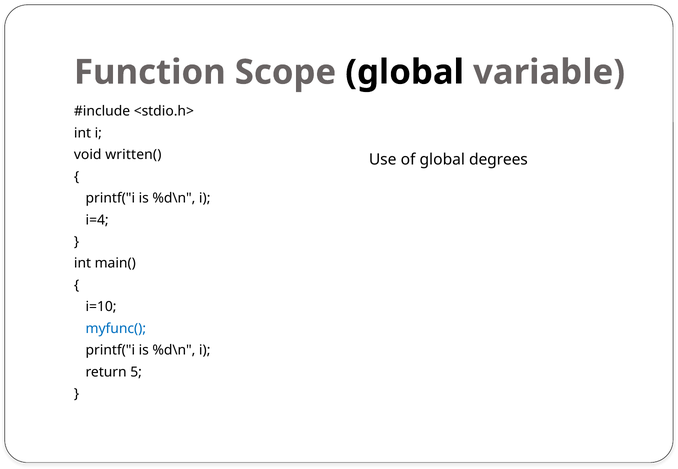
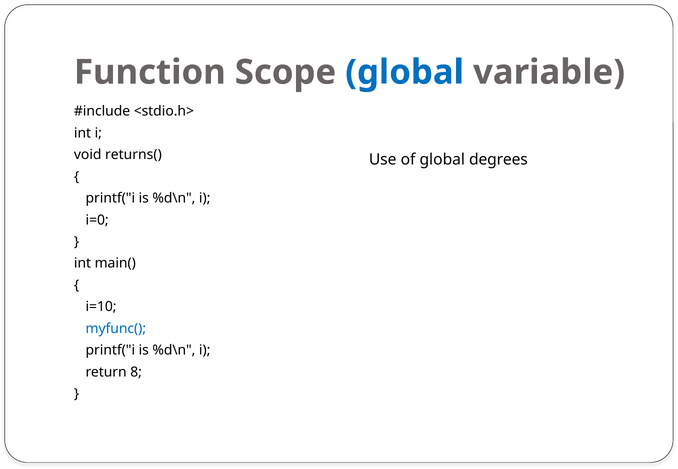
global at (405, 72) colour: black -> blue
written(: written( -> returns(
i=4: i=4 -> i=0
5: 5 -> 8
